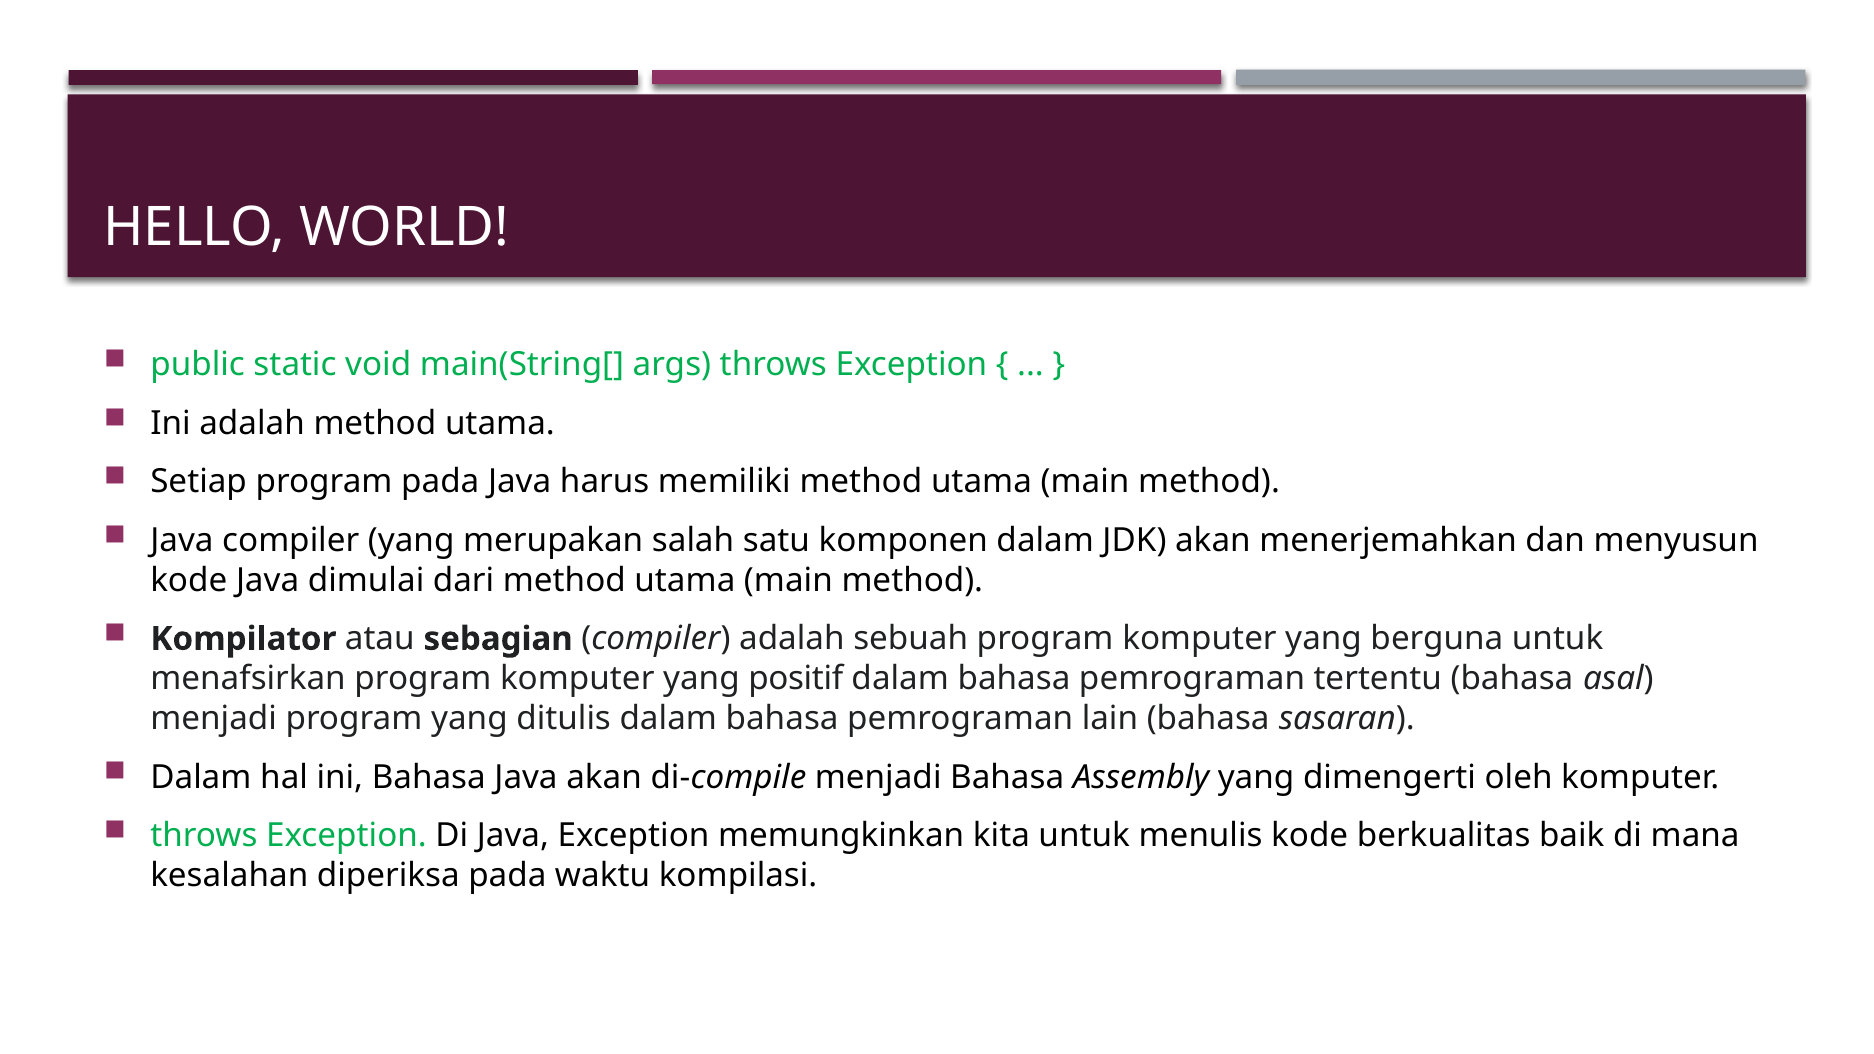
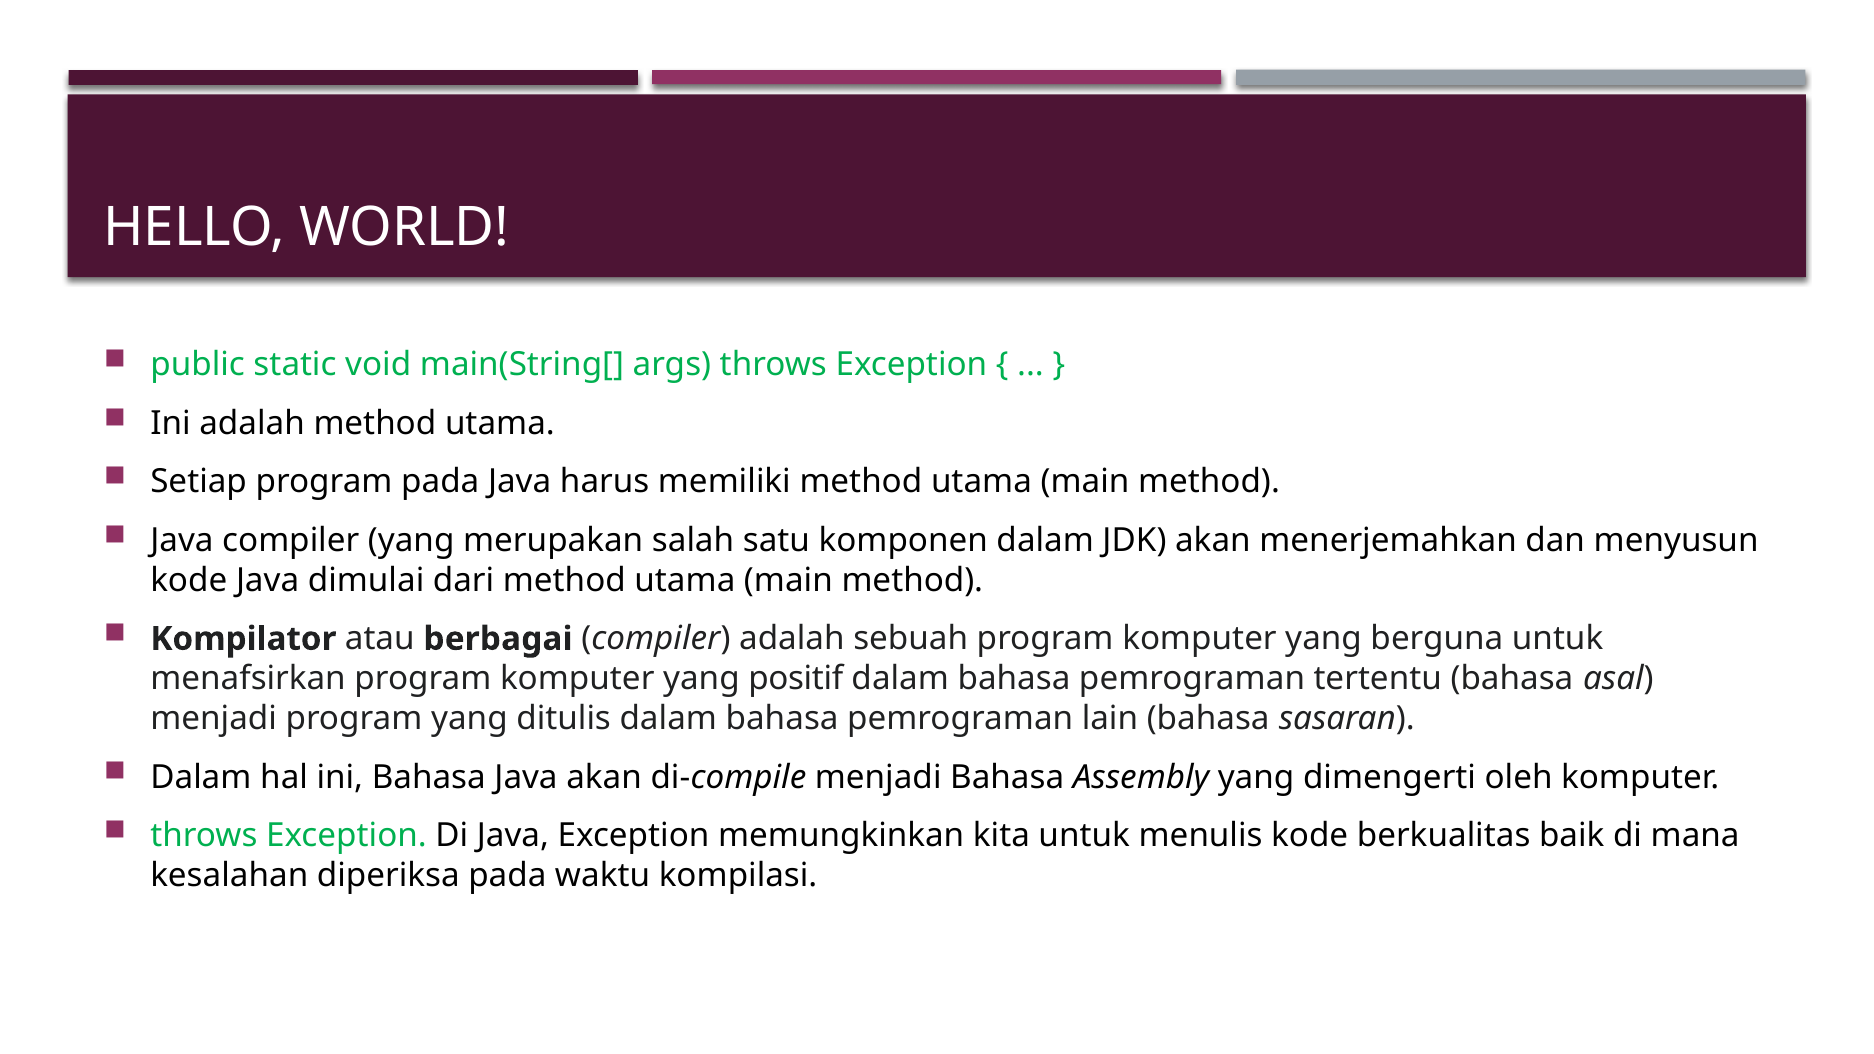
sebagian: sebagian -> berbagai
